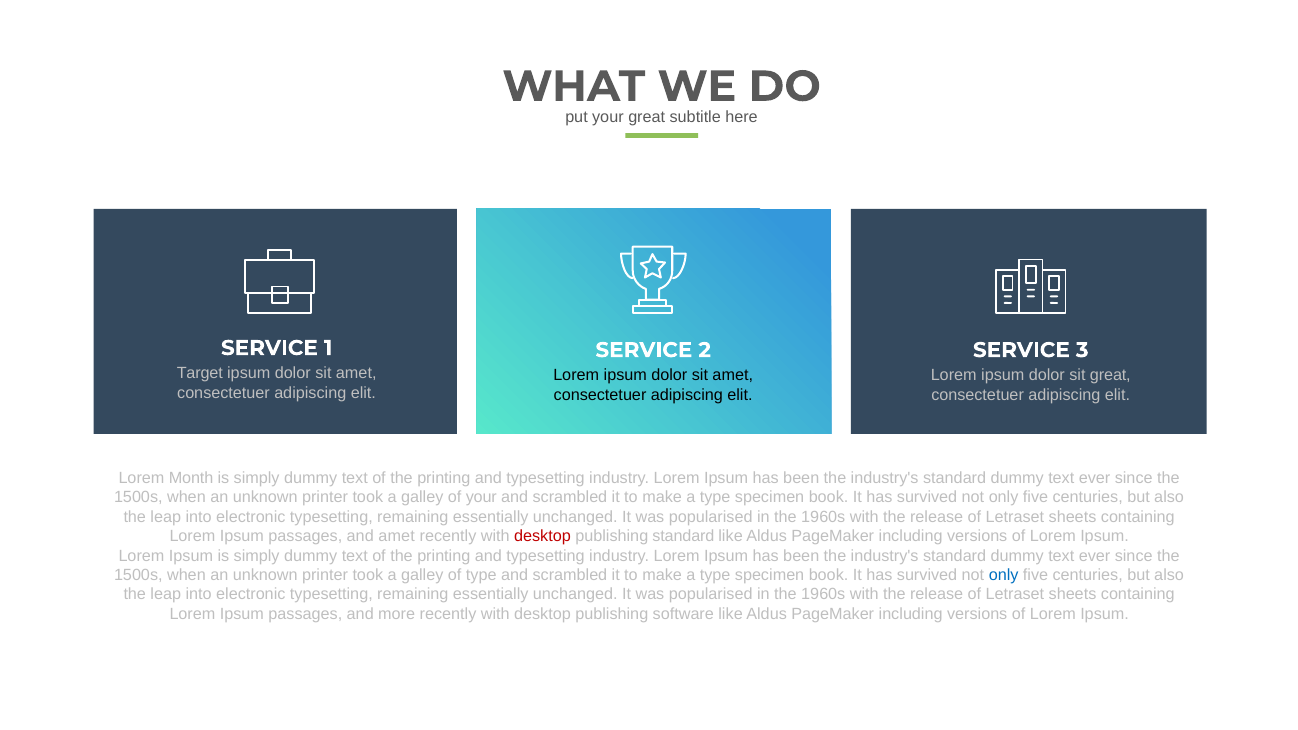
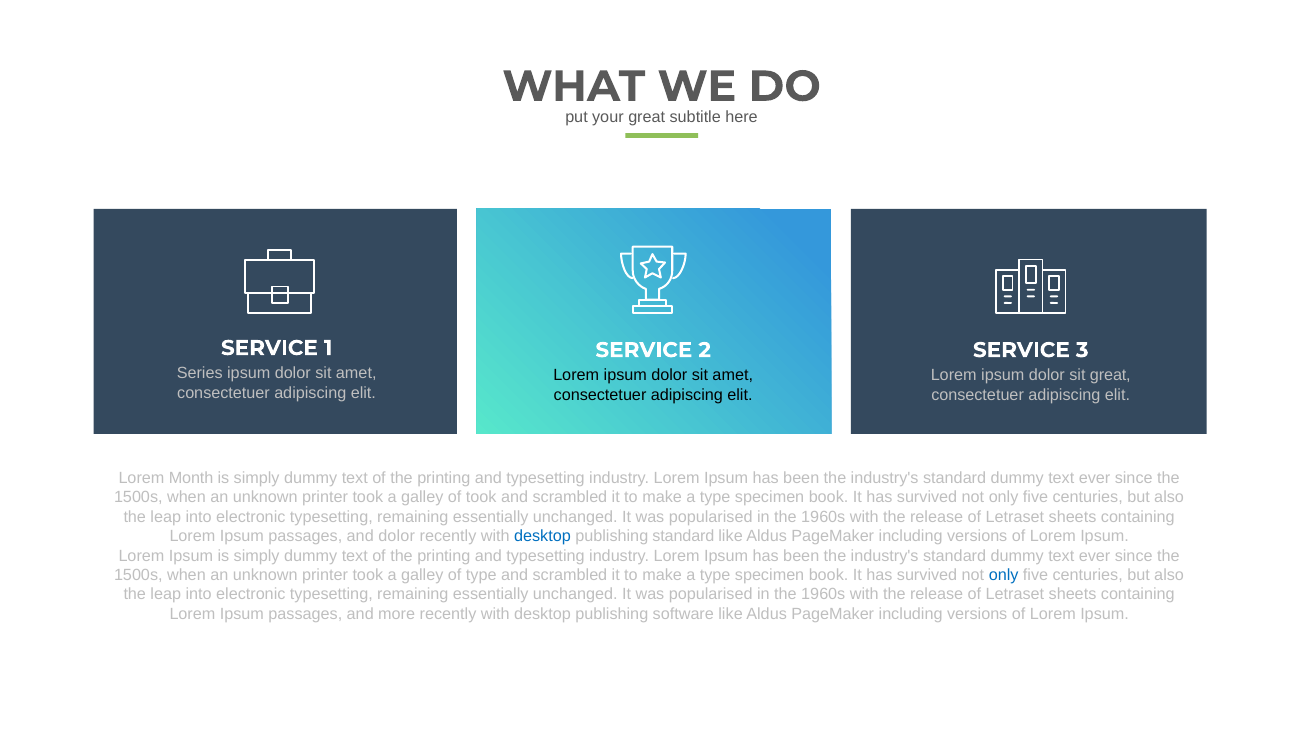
Target: Target -> Series
of your: your -> took
and amet: amet -> dolor
desktop at (542, 536) colour: red -> blue
